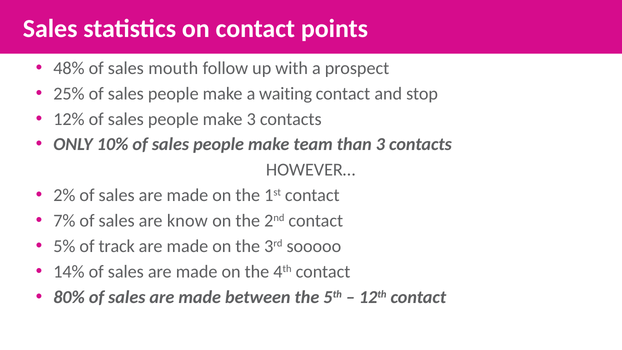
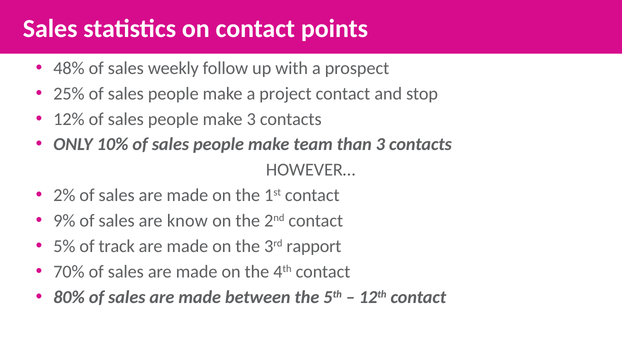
mouth: mouth -> weekly
waiting: waiting -> project
7%: 7% -> 9%
sooooo: sooooo -> rapport
14%: 14% -> 70%
